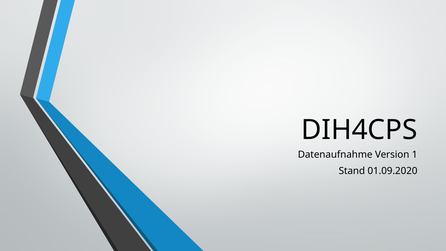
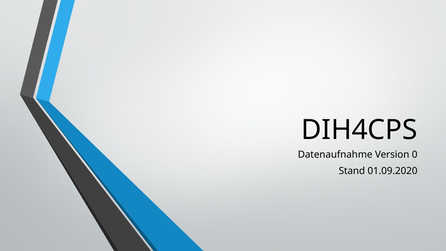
1: 1 -> 0
